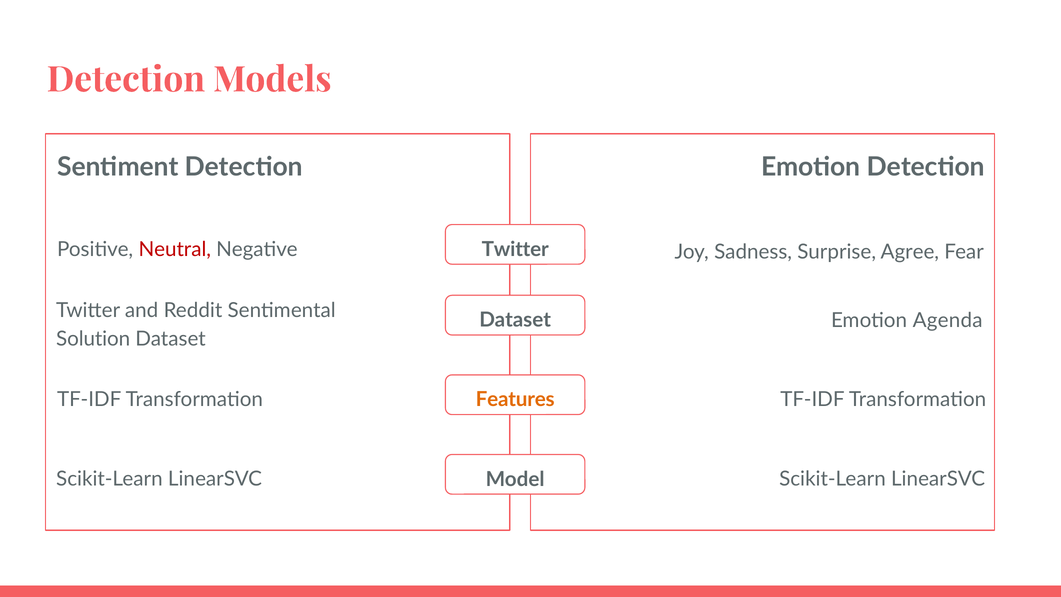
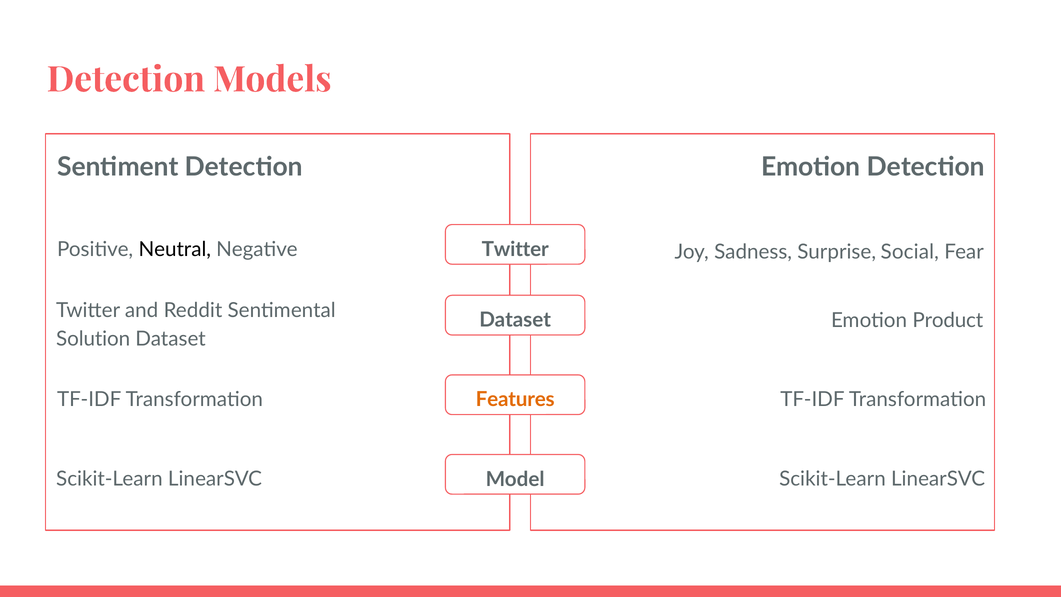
Neutral colour: red -> black
Agree: Agree -> Social
Agenda: Agenda -> Product
